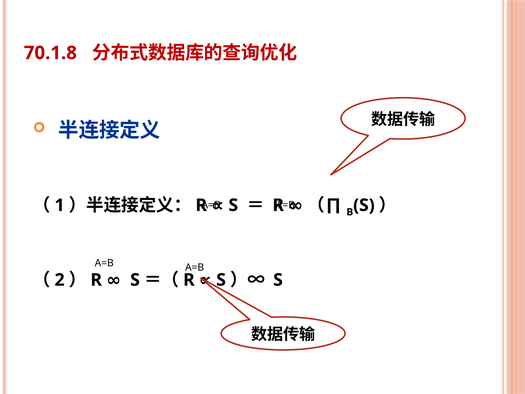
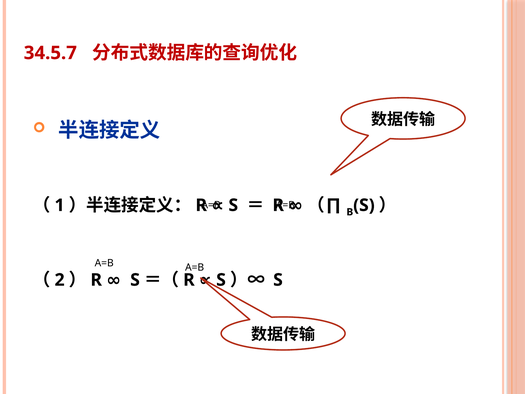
70.1.8: 70.1.8 -> 34.5.7
